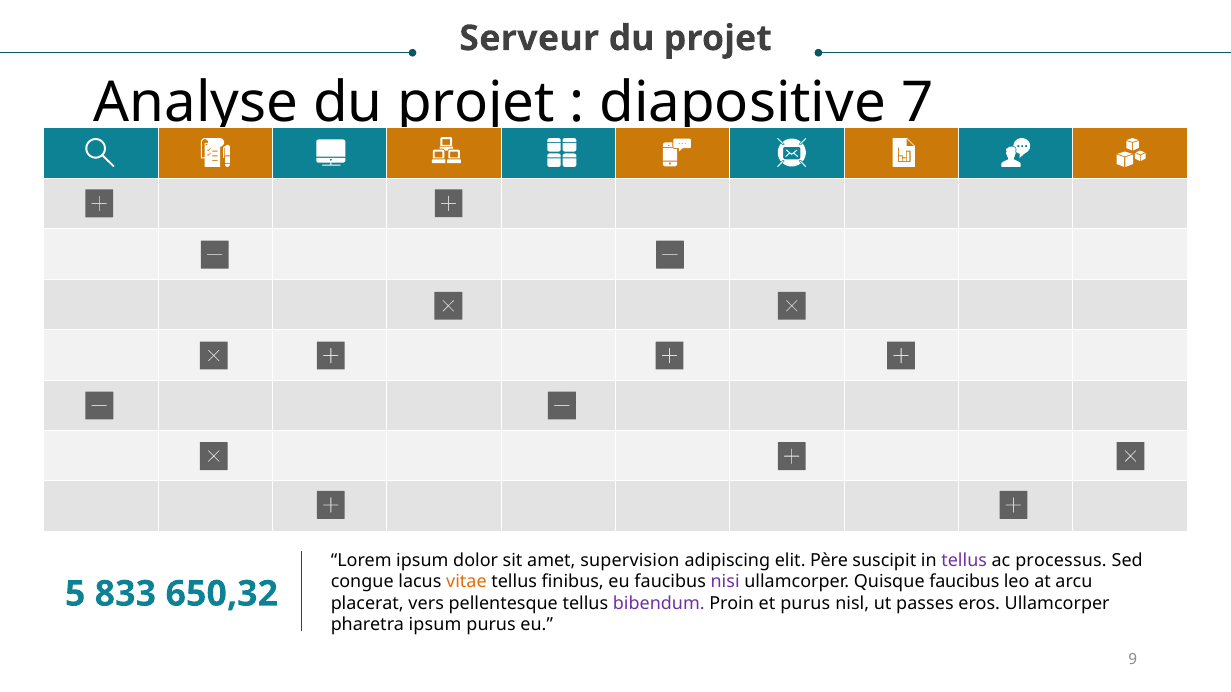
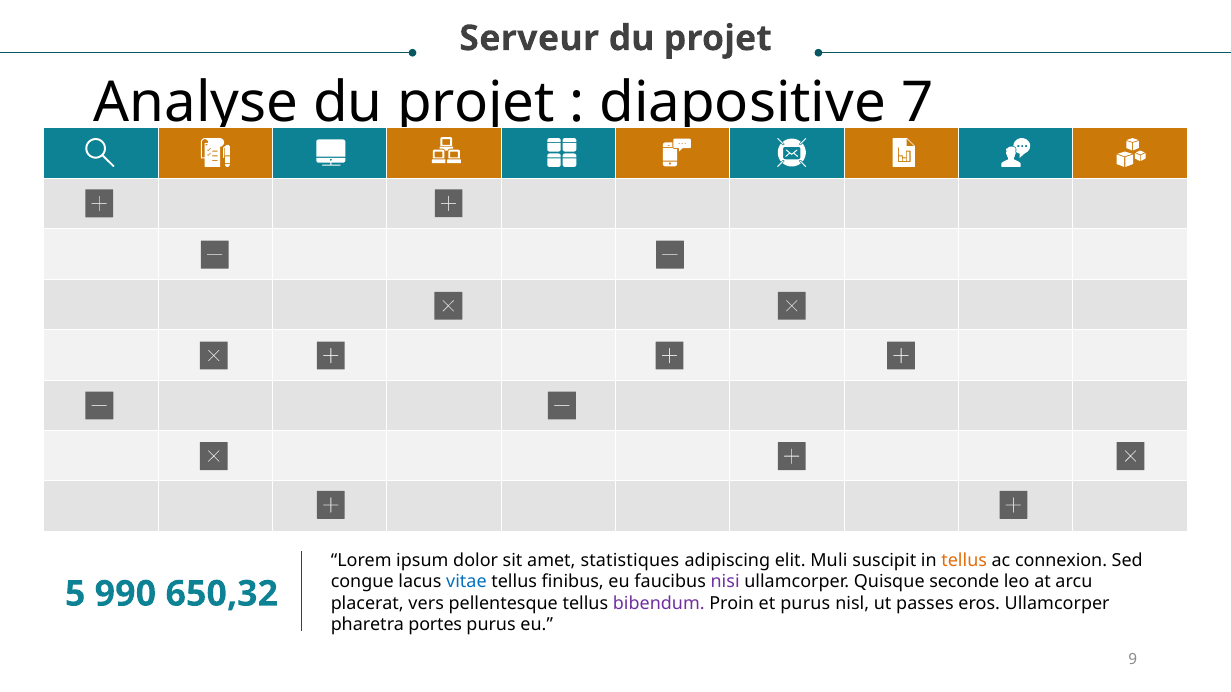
supervision: supervision -> statistiques
Père: Père -> Muli
tellus at (964, 561) colour: purple -> orange
processus: processus -> connexion
vitae colour: orange -> blue
Quisque faucibus: faucibus -> seconde
833: 833 -> 990
pharetra ipsum: ipsum -> portes
